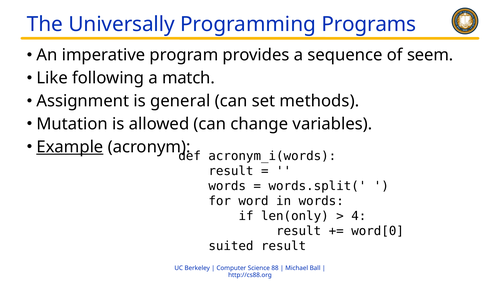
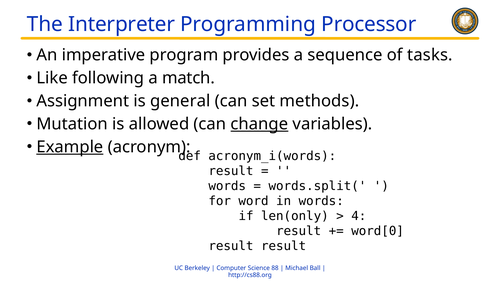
Universally: Universally -> Interpreter
Programs: Programs -> Processor
seem: seem -> tasks
change underline: none -> present
suited at (231, 246): suited -> result
